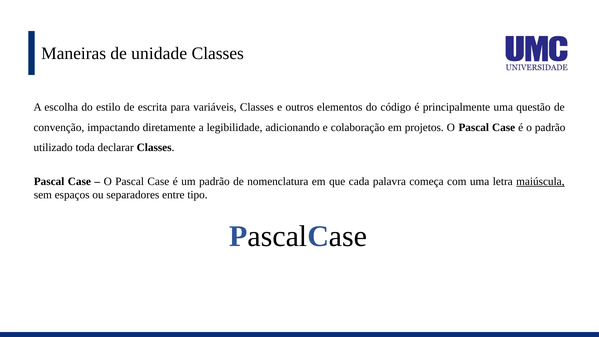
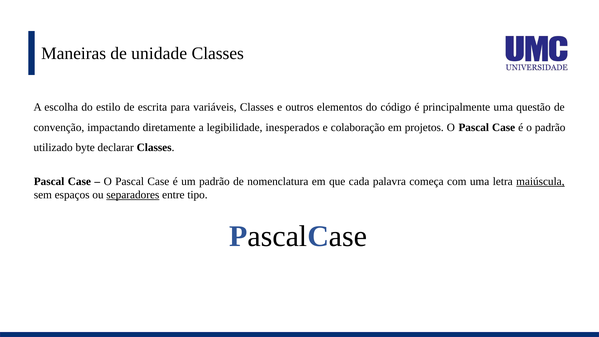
adicionando: adicionando -> inesperados
toda: toda -> byte
separadores underline: none -> present
